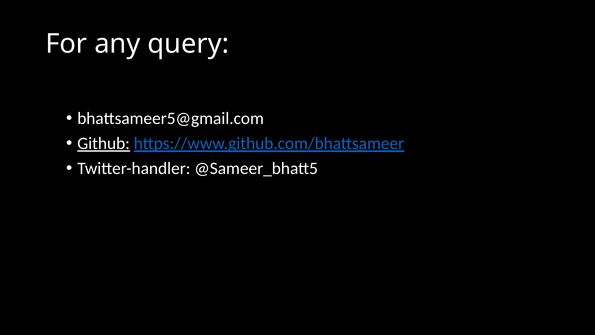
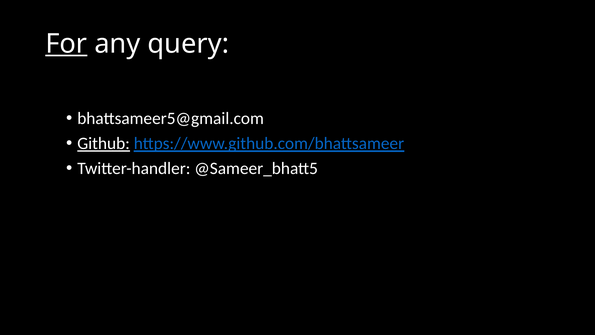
For underline: none -> present
